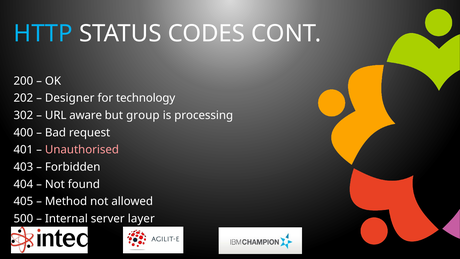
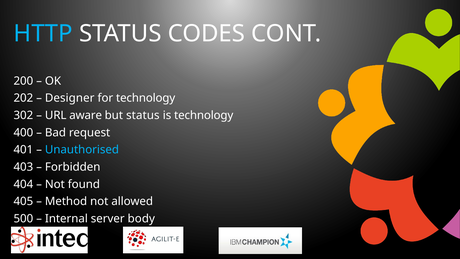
but group: group -> status
is processing: processing -> technology
Unauthorised colour: pink -> light blue
layer: layer -> body
